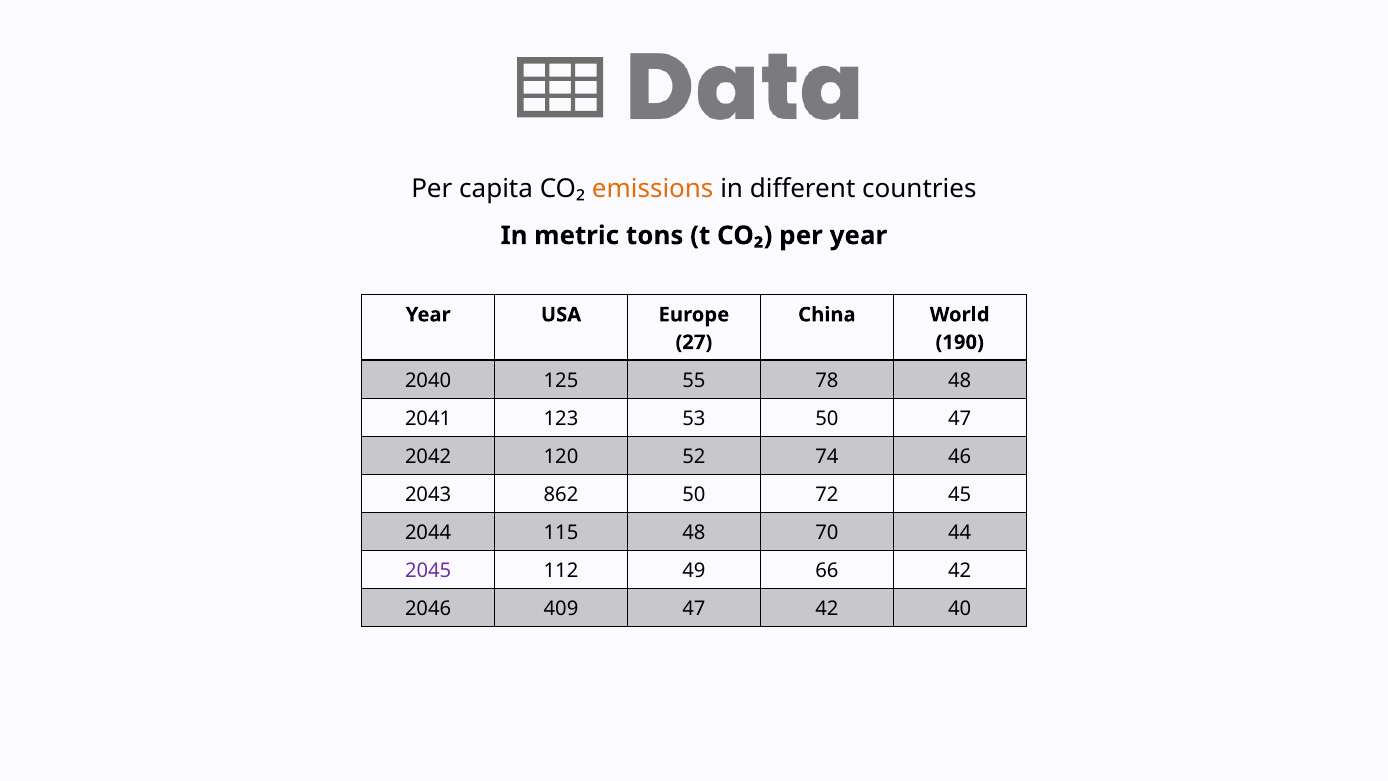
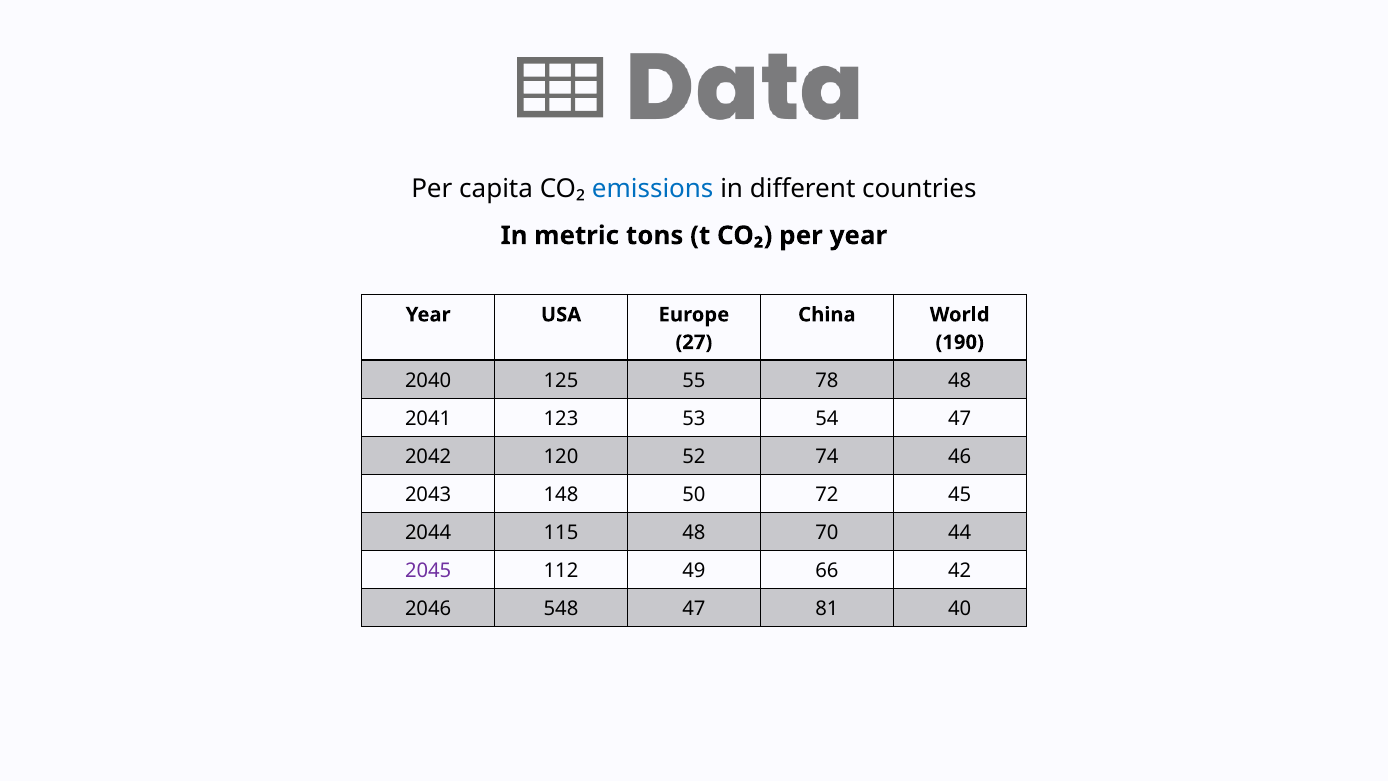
emissions colour: orange -> blue
53 50: 50 -> 54
862: 862 -> 148
409: 409 -> 548
47 42: 42 -> 81
